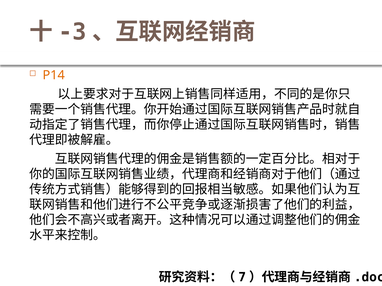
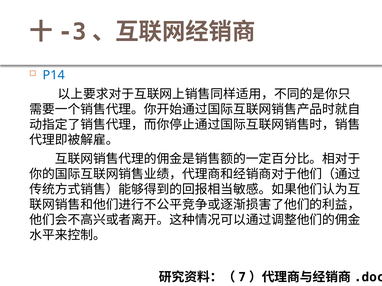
P14 colour: orange -> blue
